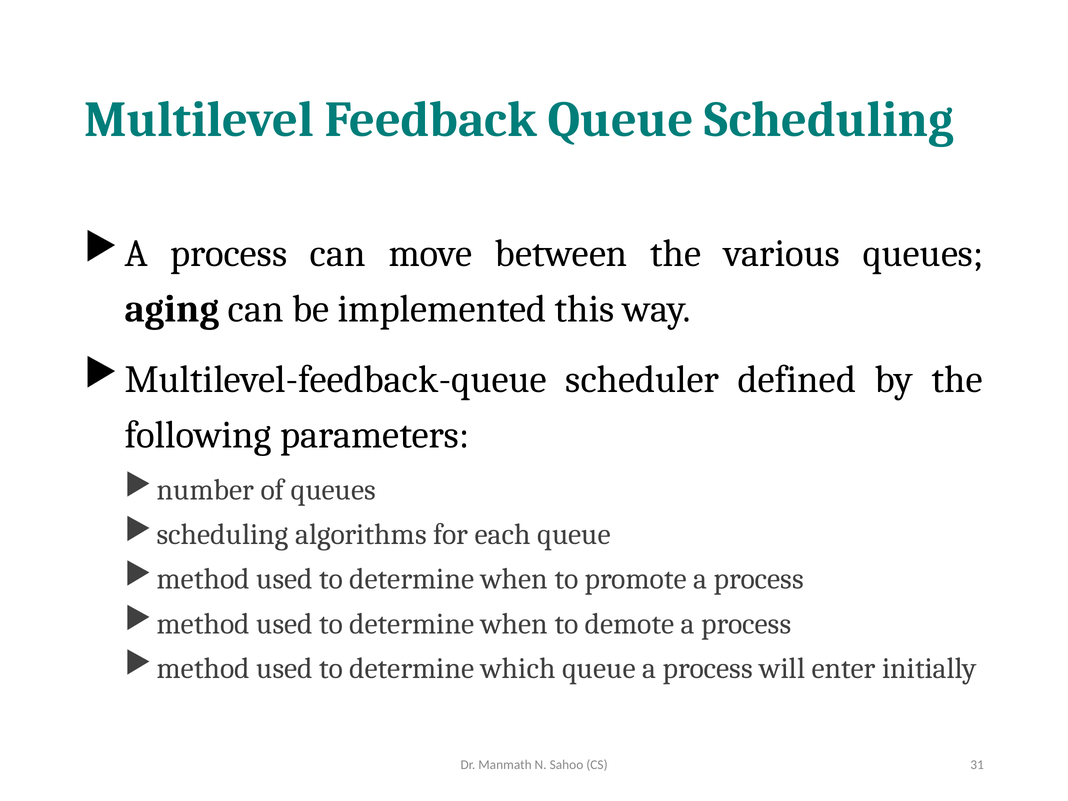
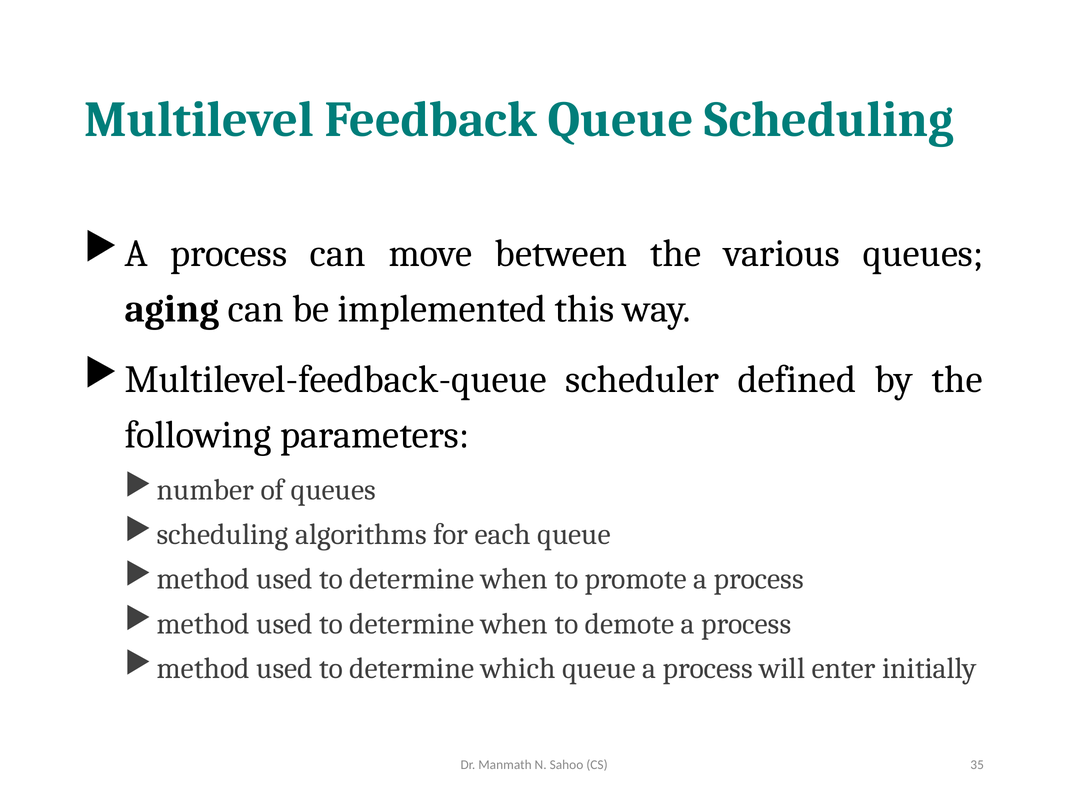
31: 31 -> 35
